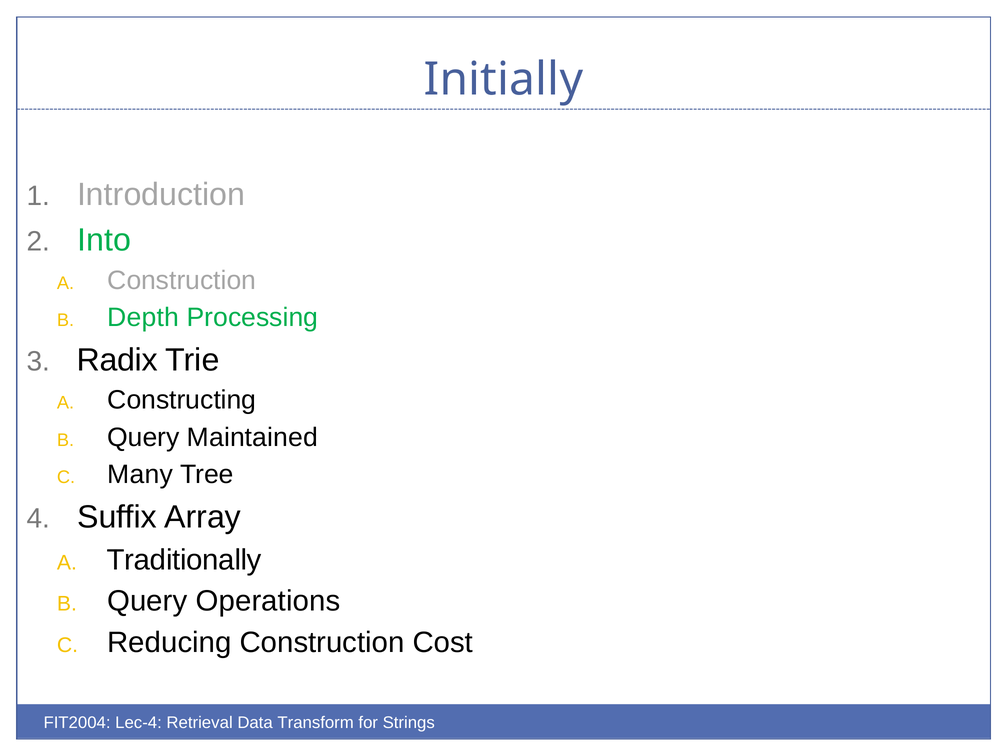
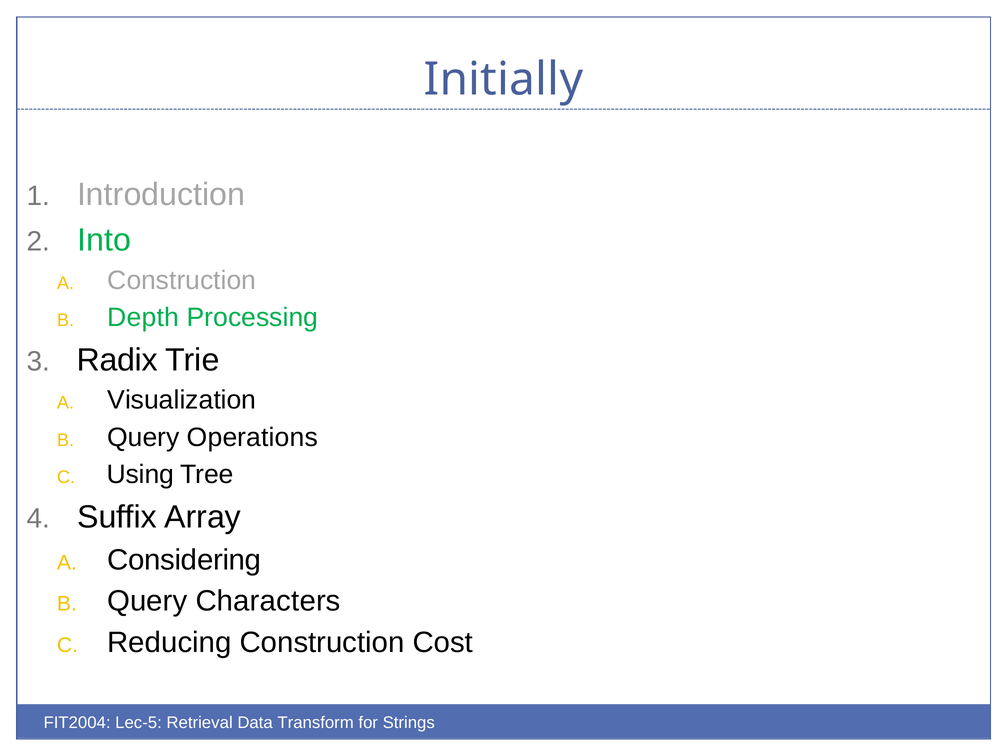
Constructing: Constructing -> Visualization
Maintained: Maintained -> Operations
Many: Many -> Using
Traditionally: Traditionally -> Considering
Operations: Operations -> Characters
Lec-4: Lec-4 -> Lec-5
